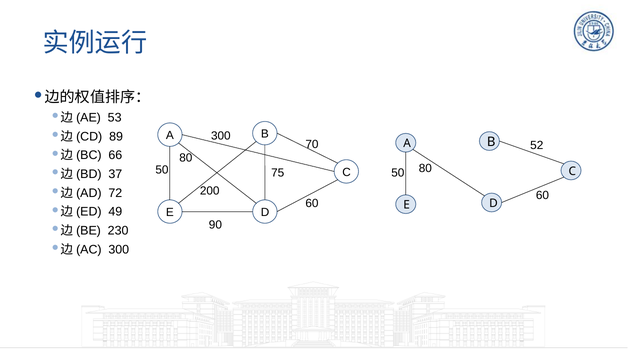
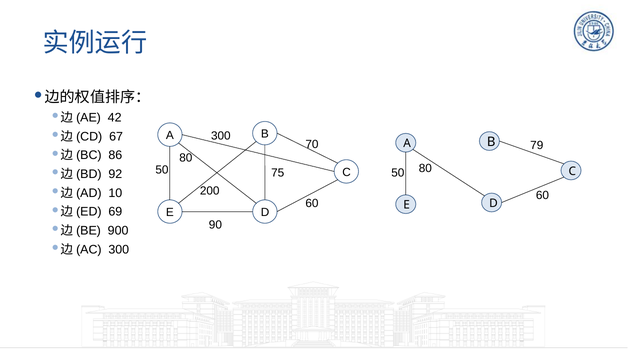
53: 53 -> 42
89: 89 -> 67
52: 52 -> 79
66: 66 -> 86
37: 37 -> 92
72: 72 -> 10
49: 49 -> 69
230: 230 -> 900
